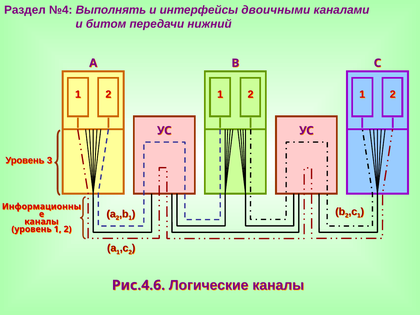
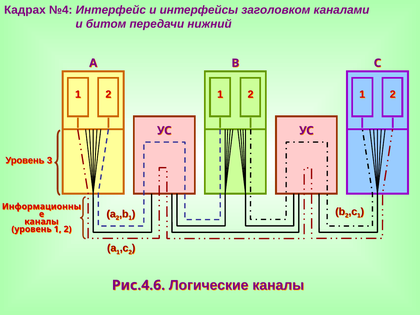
Раздел: Раздел -> Кадрах
Выполнять: Выполнять -> Интерфейс
двоичными: двоичными -> заголовком
